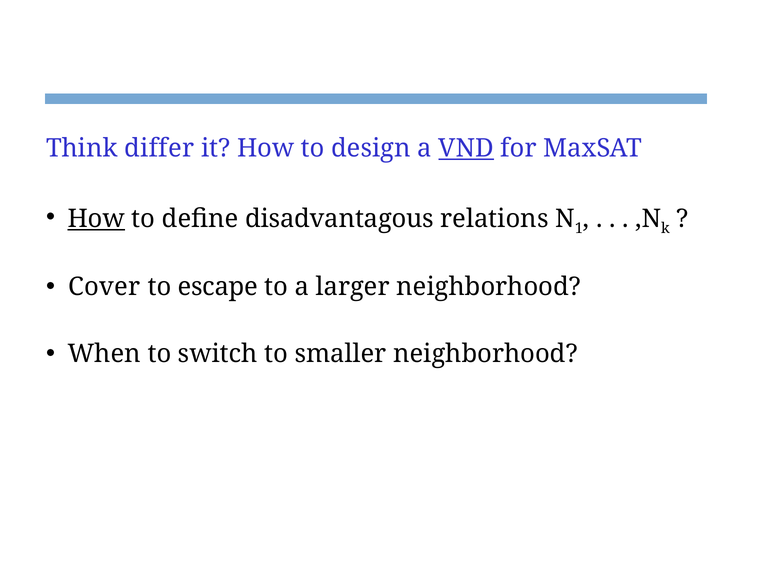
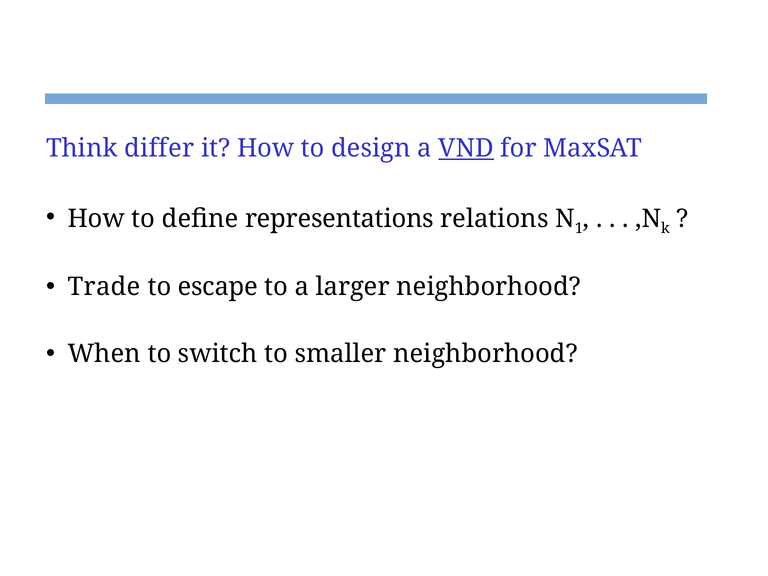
How at (96, 219) underline: present -> none
disadvantagous: disadvantagous -> representations
Cover: Cover -> Trade
